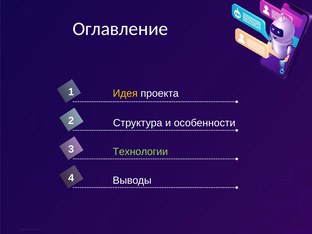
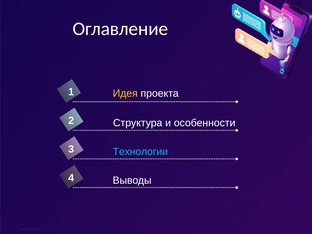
Технологии colour: light green -> light blue
